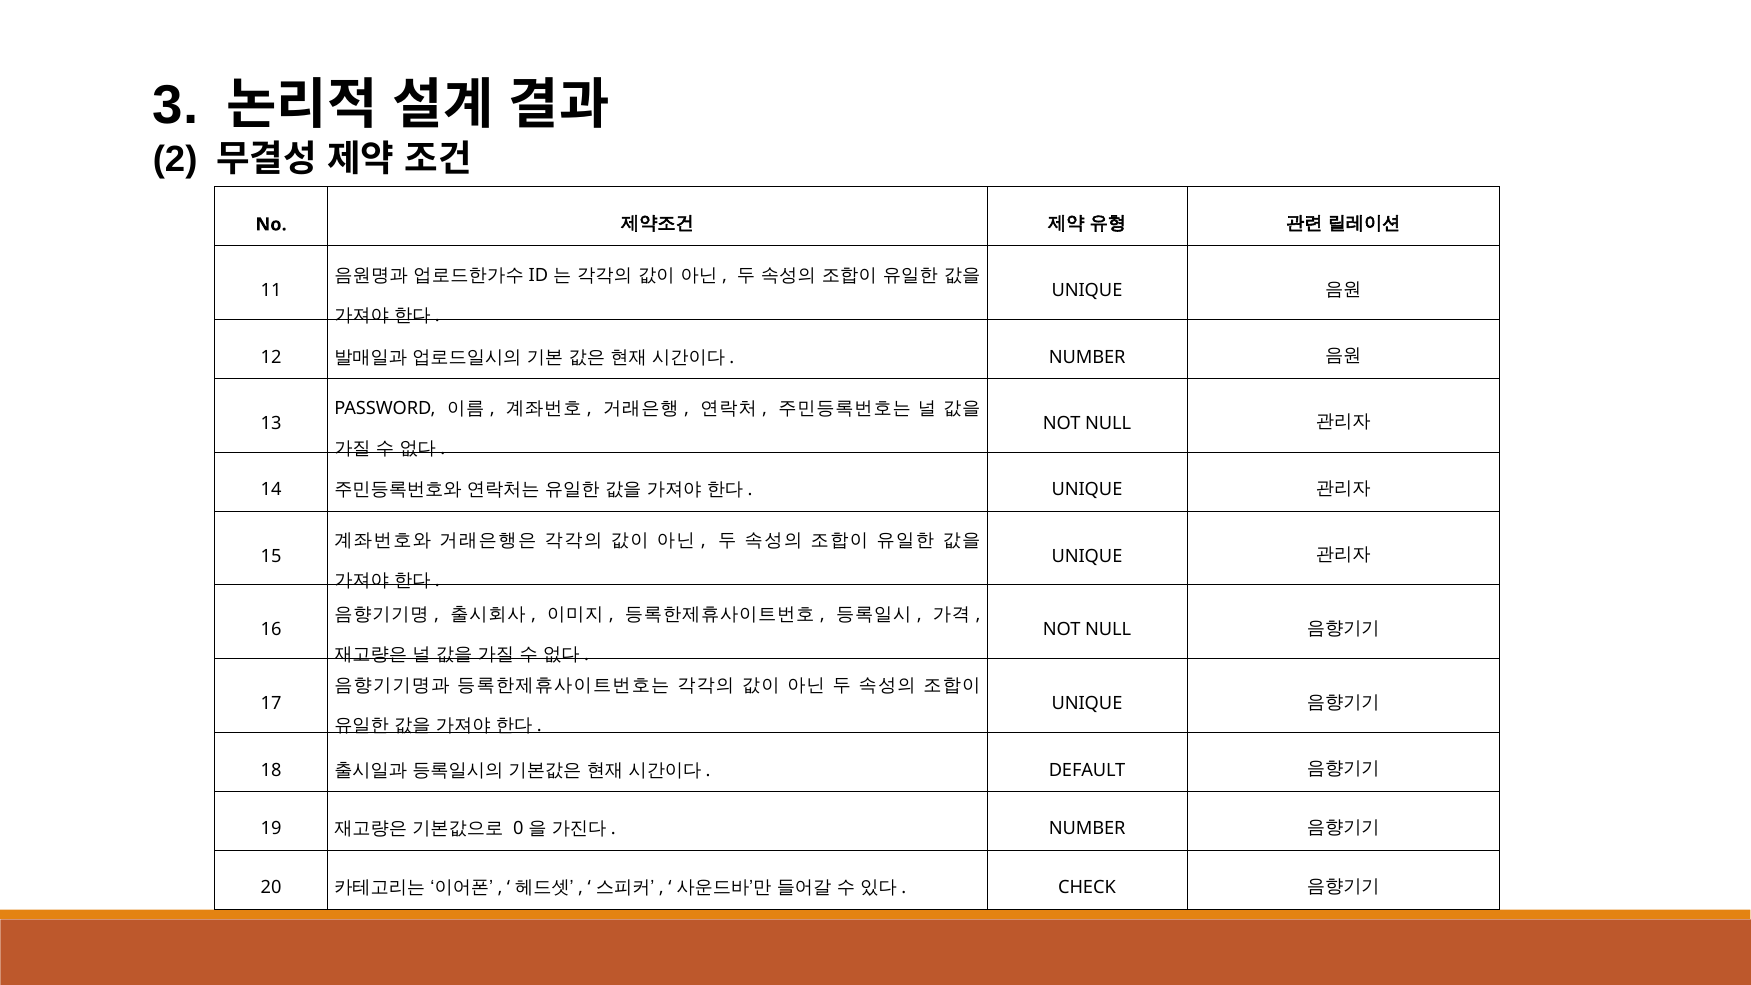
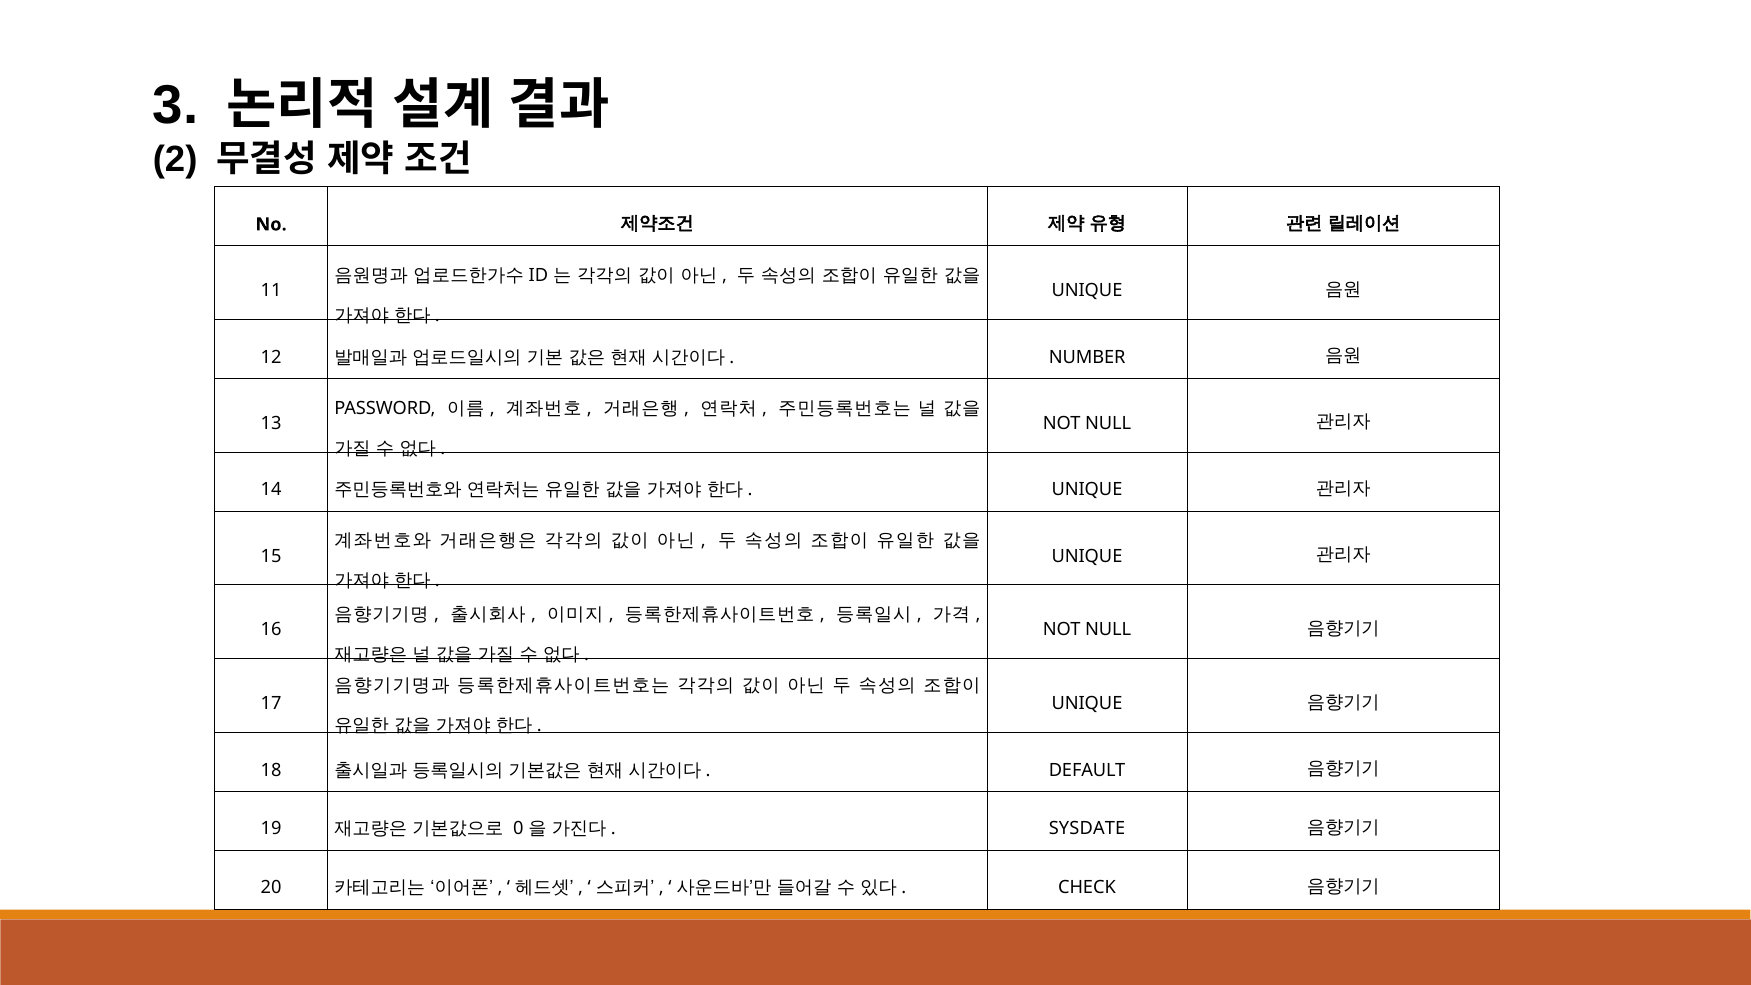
NUMBER at (1087, 829): NUMBER -> SYSDATE
